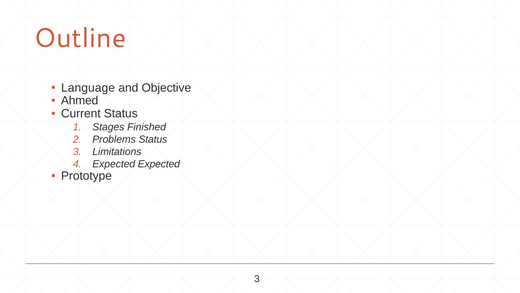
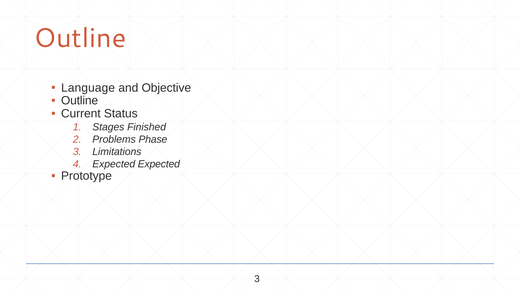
Ahmed at (80, 100): Ahmed -> Outline
Problems Status: Status -> Phase
